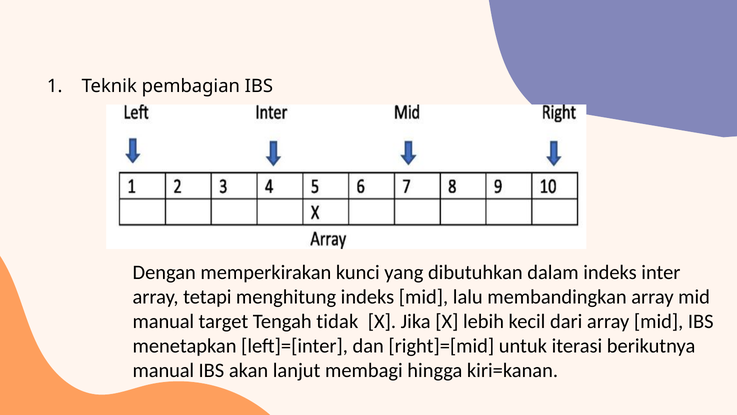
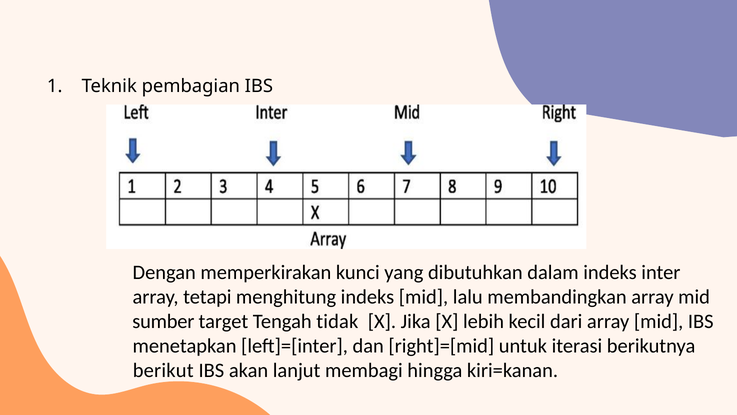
manual at (163, 321): manual -> sumber
manual at (163, 370): manual -> berikut
